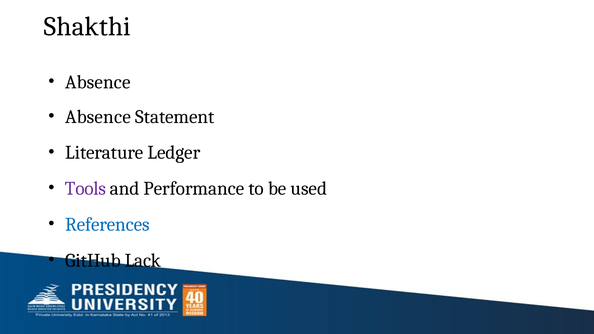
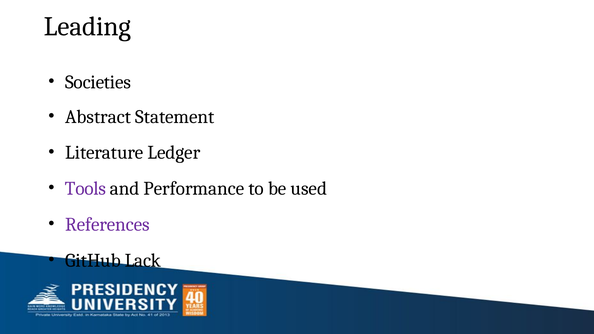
Shakthi: Shakthi -> Leading
Absence at (98, 82): Absence -> Societies
Absence at (98, 117): Absence -> Abstract
References colour: blue -> purple
